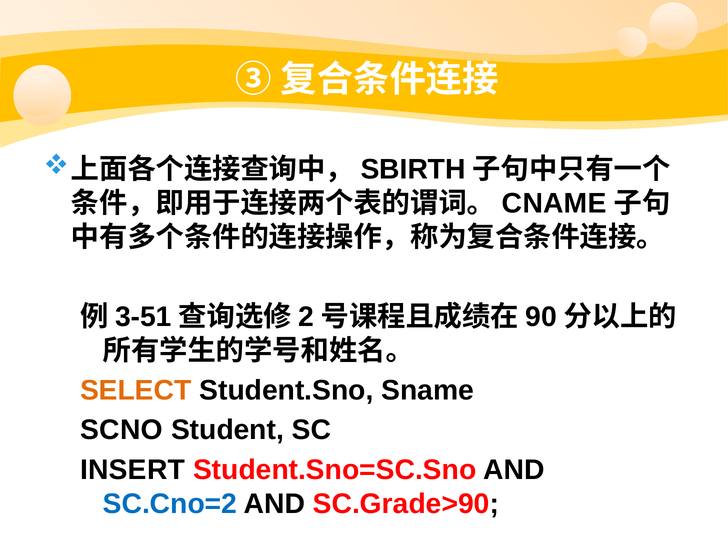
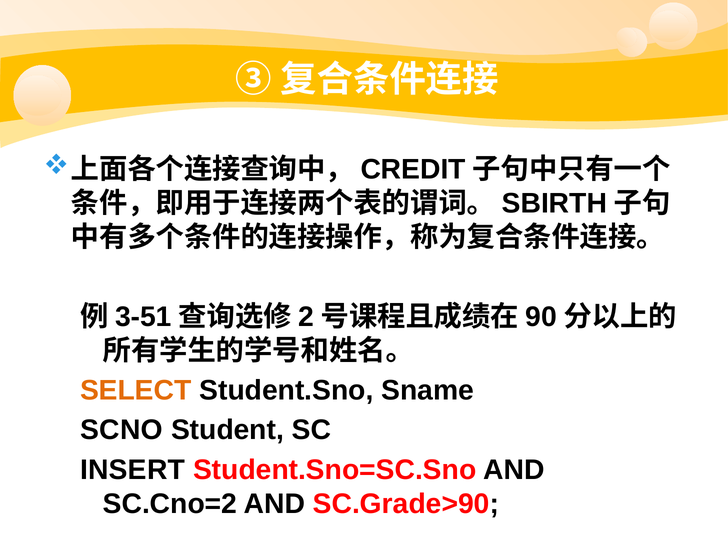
SBIRTH: SBIRTH -> CREDIT
CNAME: CNAME -> SBIRTH
SC.Cno=2 colour: blue -> black
